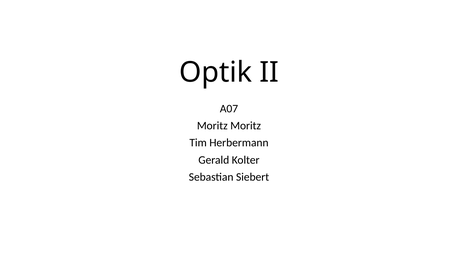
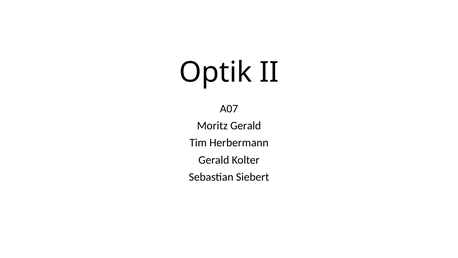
Moritz Moritz: Moritz -> Gerald
